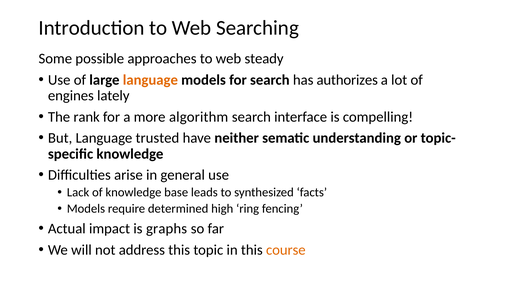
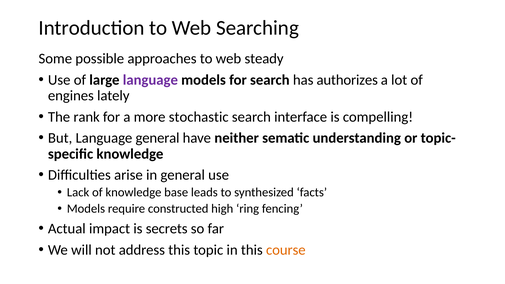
language at (150, 80) colour: orange -> purple
algorithm: algorithm -> stochastic
Language trusted: trusted -> general
determined: determined -> constructed
graphs: graphs -> secrets
